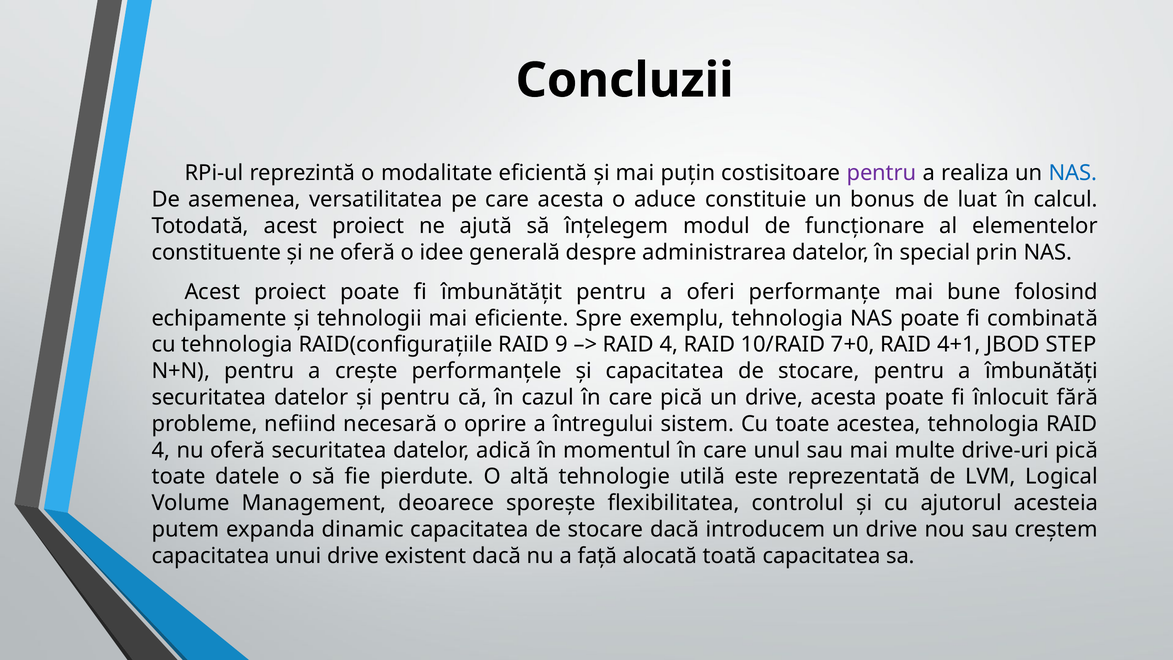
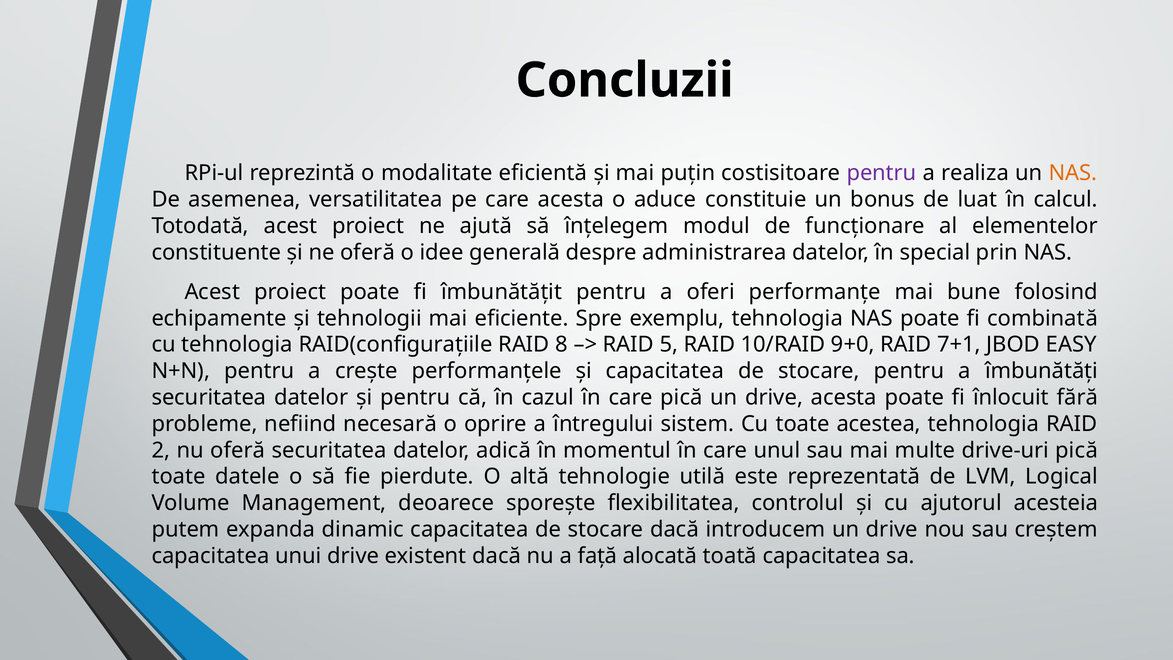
NAS at (1073, 173) colour: blue -> orange
9: 9 -> 8
4 at (669, 345): 4 -> 5
7+0: 7+0 -> 9+0
4+1: 4+1 -> 7+1
STEP: STEP -> EASY
4 at (161, 450): 4 -> 2
